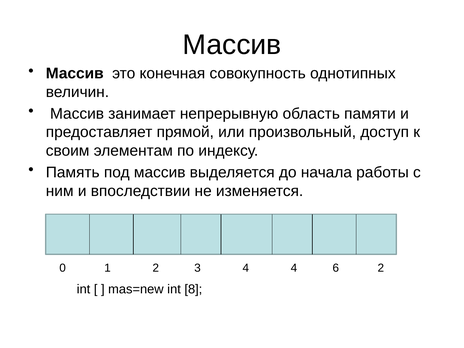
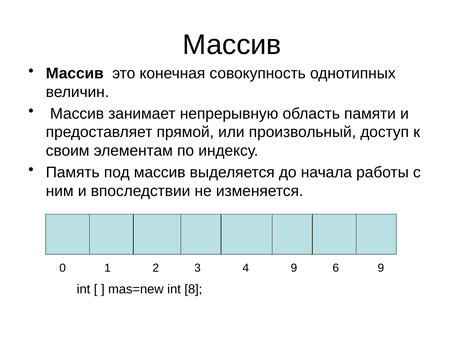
4 4: 4 -> 9
6 2: 2 -> 9
